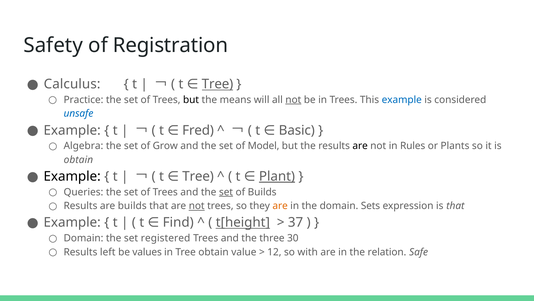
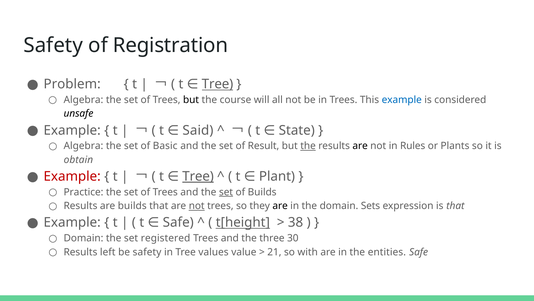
Calculus: Calculus -> Problem
Practice at (83, 100): Practice -> Algebra
means: means -> course
not at (293, 100) underline: present -> none
unsafe colour: blue -> black
Fred: Fred -> Said
Basic: Basic -> State
Grow: Grow -> Basic
Model: Model -> Result
the at (308, 146) underline: none -> present
Example at (72, 176) colour: black -> red
Tree at (198, 176) underline: none -> present
Plant underline: present -> none
Queries: Queries -> Practice
are at (280, 205) colour: orange -> black
t Find: Find -> Safe
37: 37 -> 38
be values: values -> safety
Tree obtain: obtain -> values
12: 12 -> 21
relation: relation -> entities
